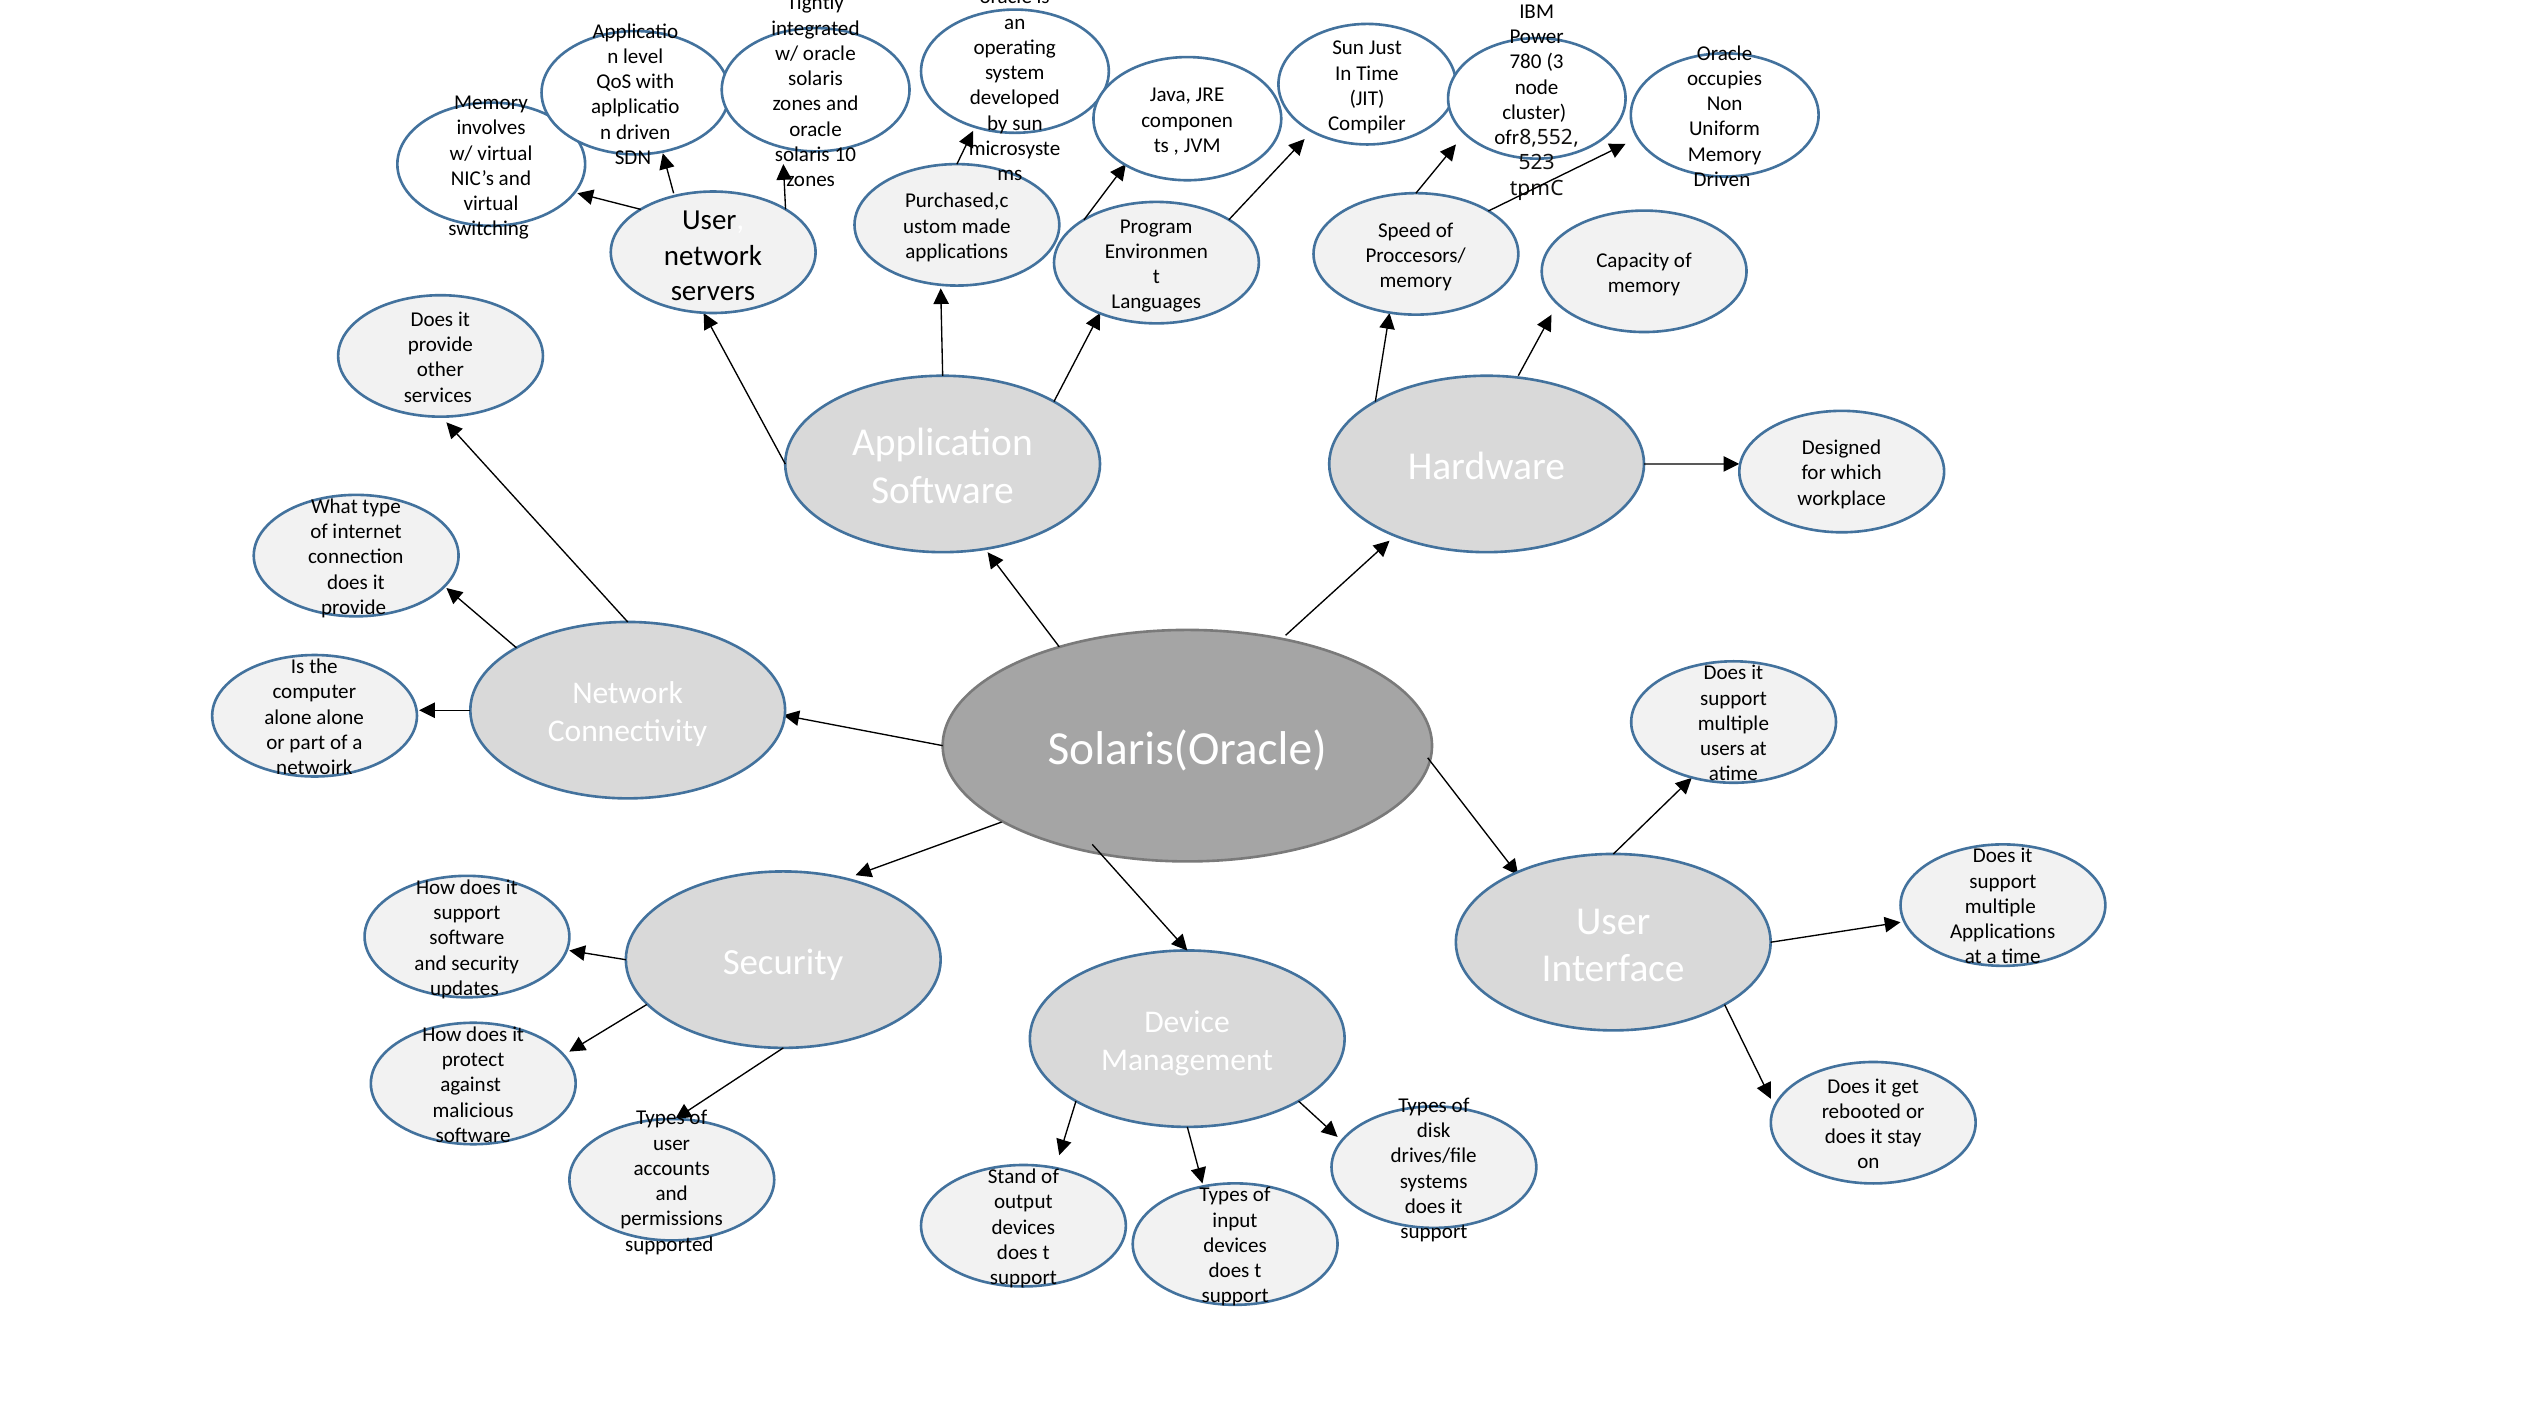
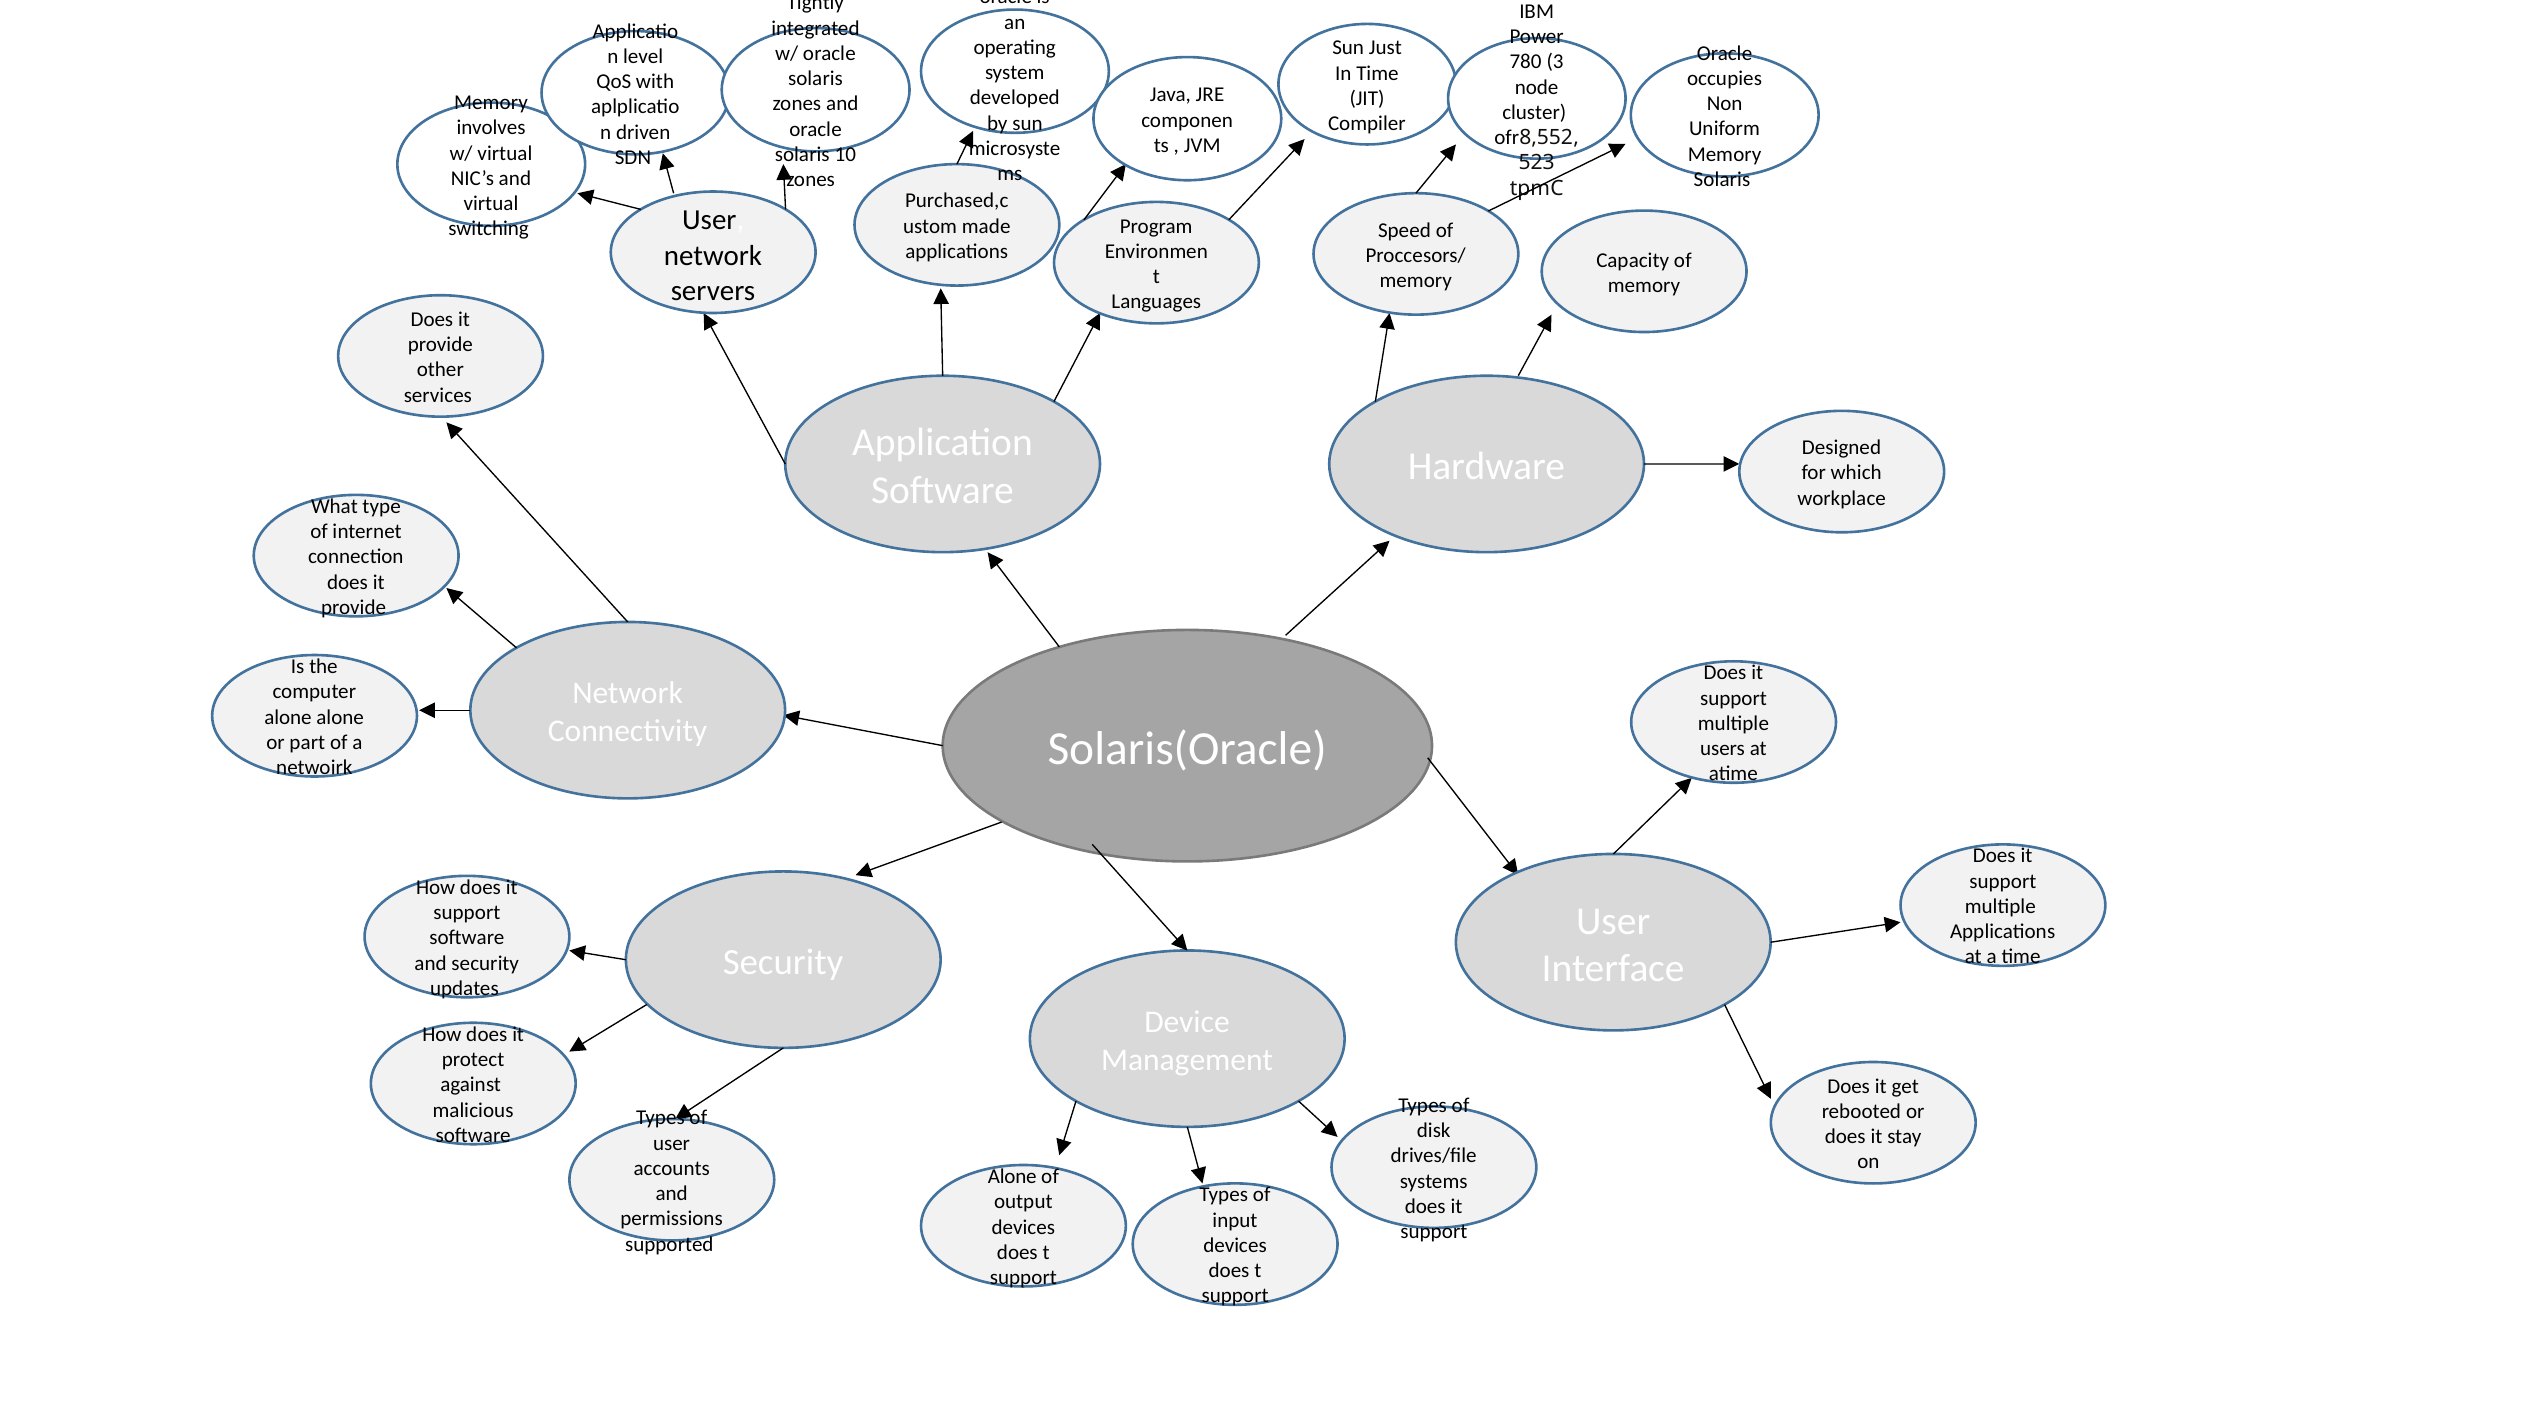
Driven at (1722, 179): Driven -> Solaris
Stand at (1012, 1176): Stand -> Alone
